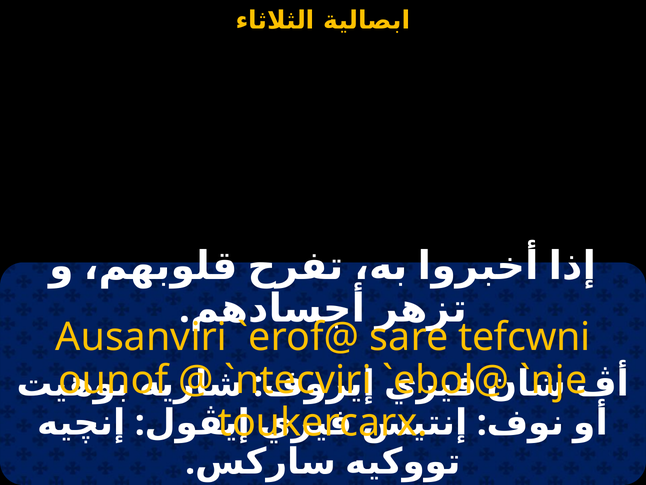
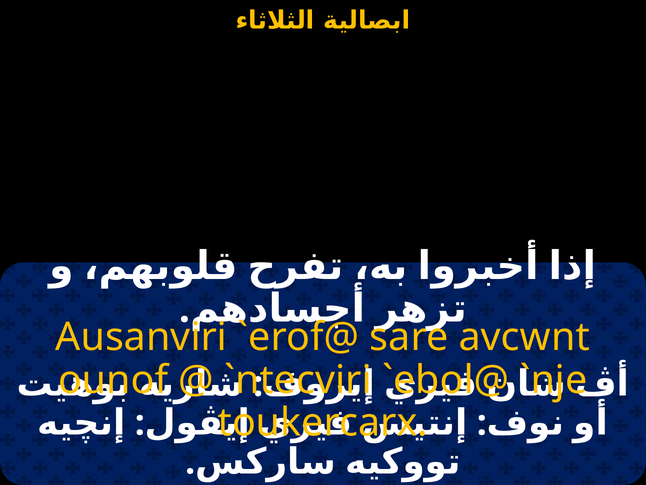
tefcwni: tefcwni -> avcwnt
